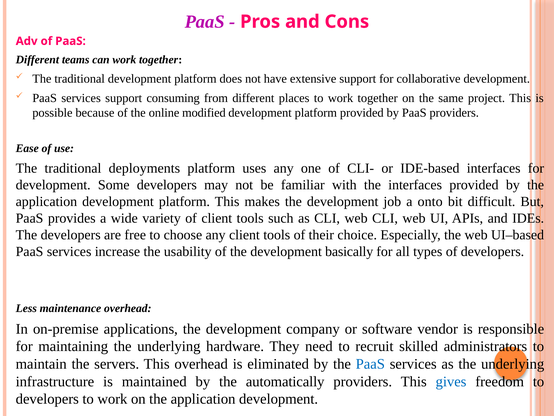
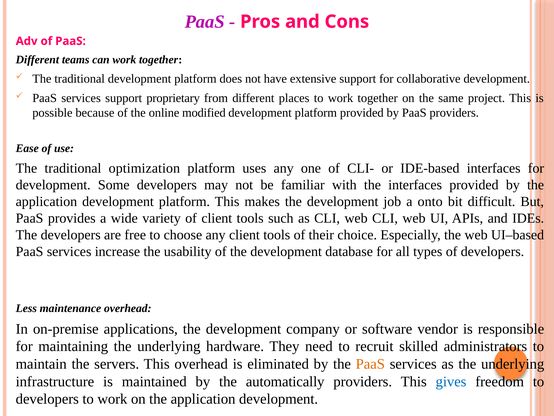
consuming: consuming -> proprietary
deployments: deployments -> optimization
basically: basically -> database
PaaS at (370, 364) colour: blue -> orange
